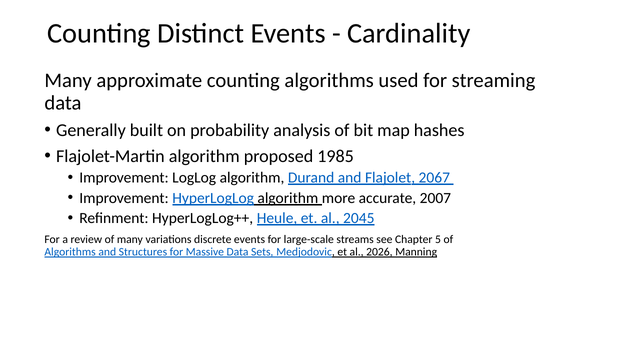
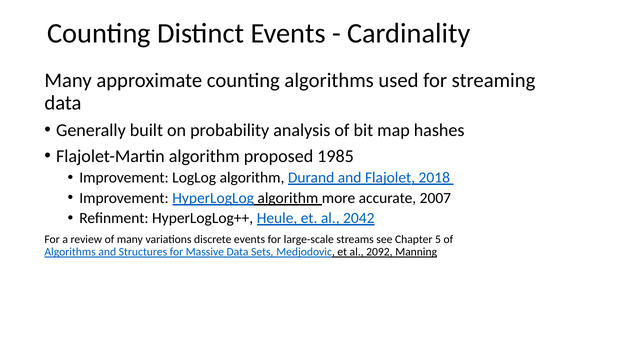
2067: 2067 -> 2018
2045: 2045 -> 2042
2026: 2026 -> 2092
